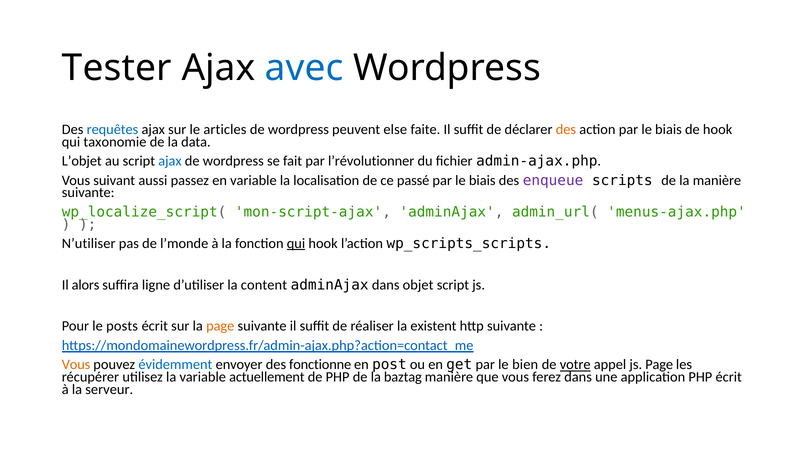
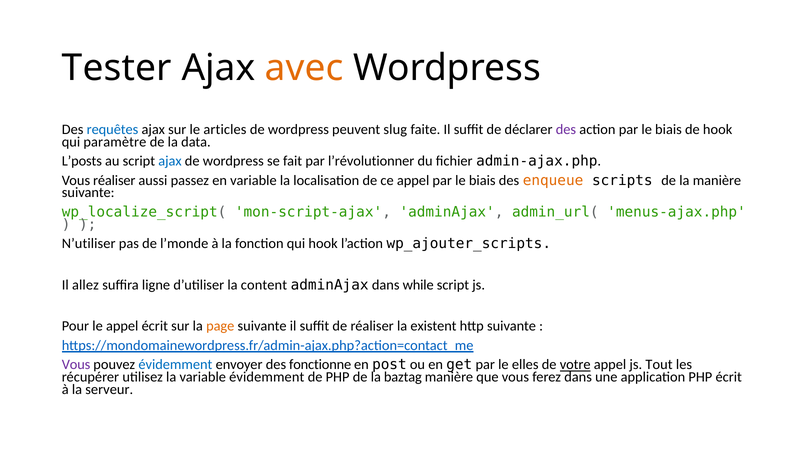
avec colour: blue -> orange
else: else -> slug
des at (566, 130) colour: orange -> purple
taxonomie: taxonomie -> paramètre
L’objet: L’objet -> L’posts
Vous suivant: suivant -> réaliser
ce passé: passé -> appel
enqueue colour: purple -> orange
qui at (296, 244) underline: present -> none
wp_scripts_scripts: wp_scripts_scripts -> wp_ajouter_scripts
alors: alors -> allez
objet: objet -> while
le posts: posts -> appel
Vous at (76, 365) colour: orange -> purple
bien: bien -> elles
js Page: Page -> Tout
variable actuellement: actuellement -> évidemment
